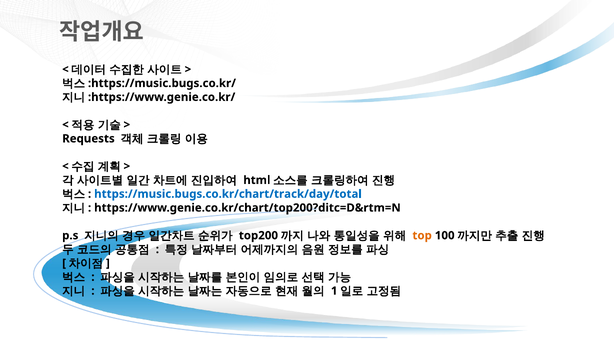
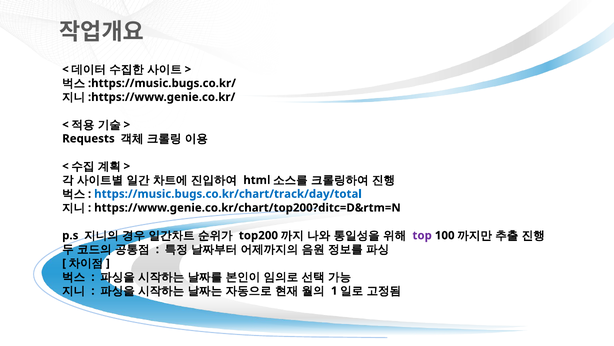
top colour: orange -> purple
